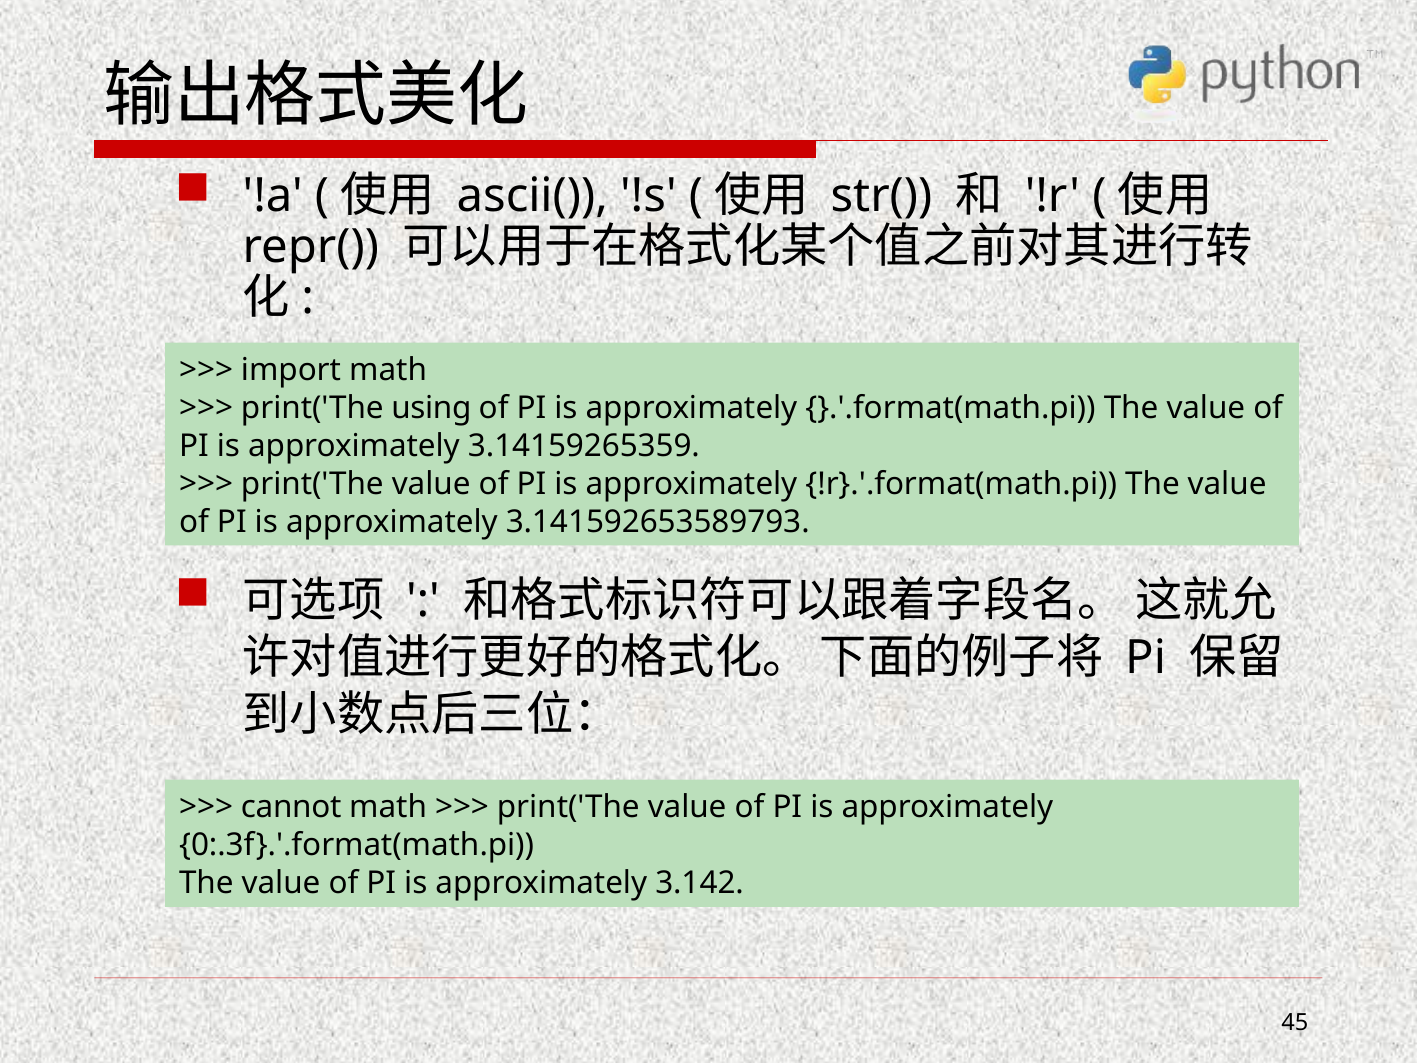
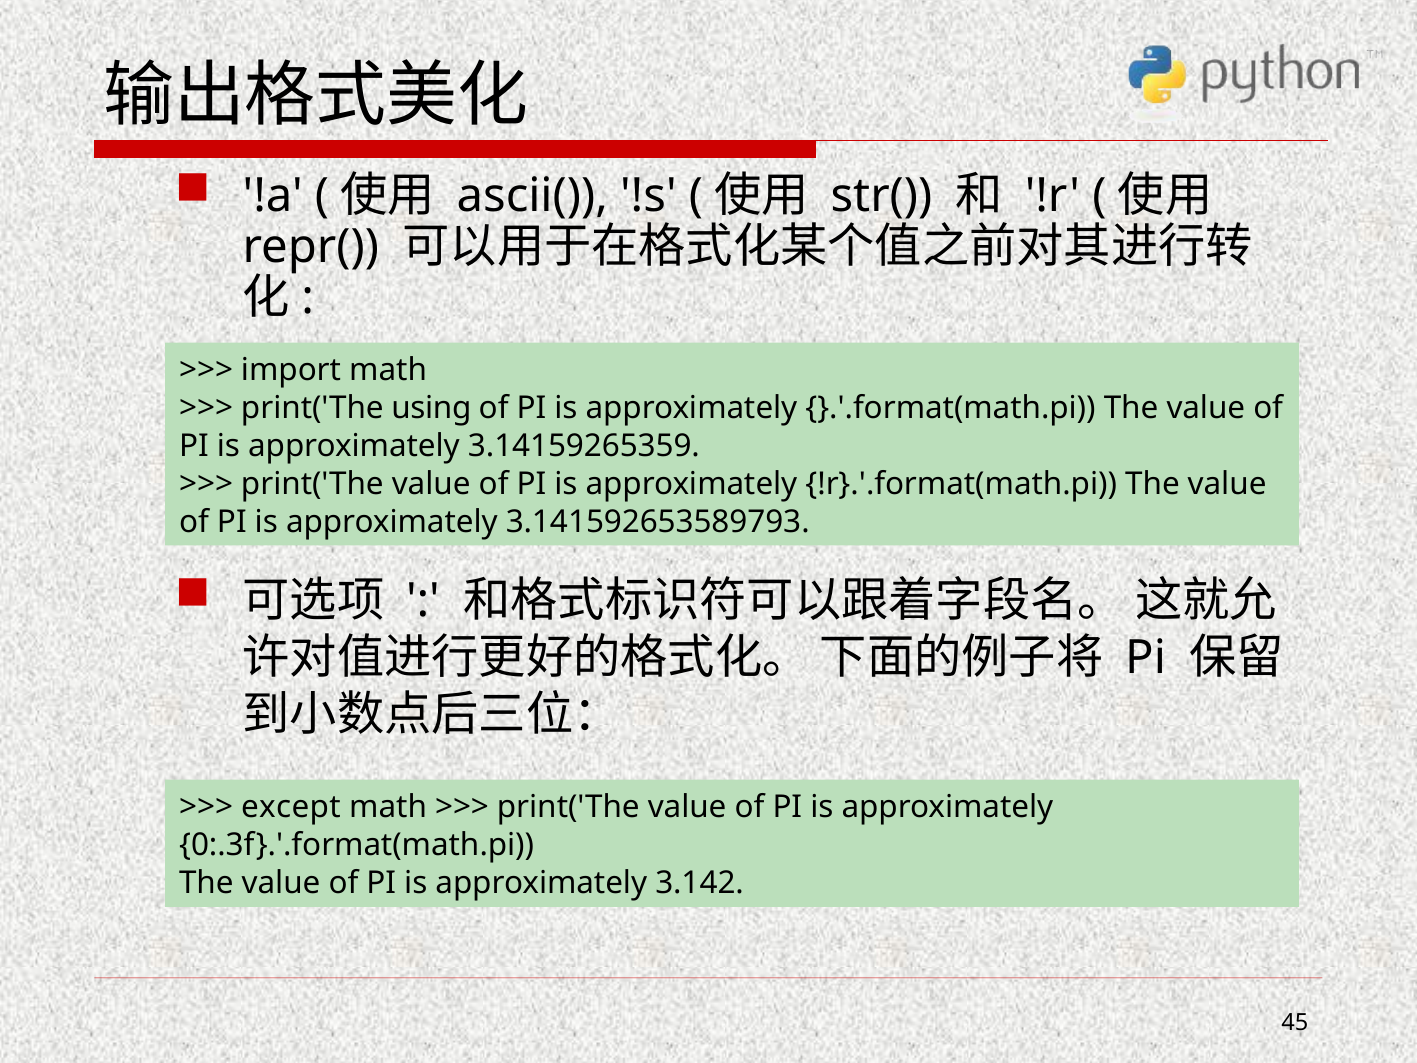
cannot: cannot -> except
